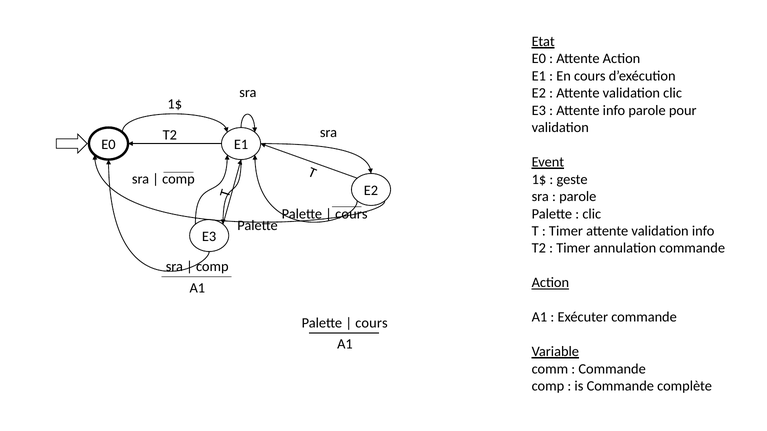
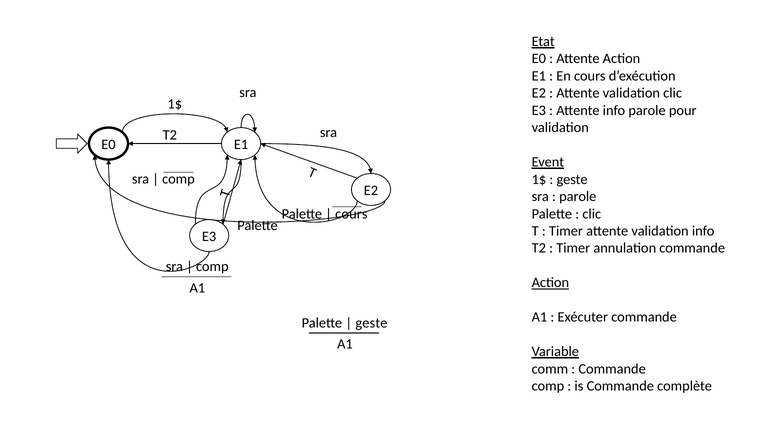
cours at (371, 323): cours -> geste
